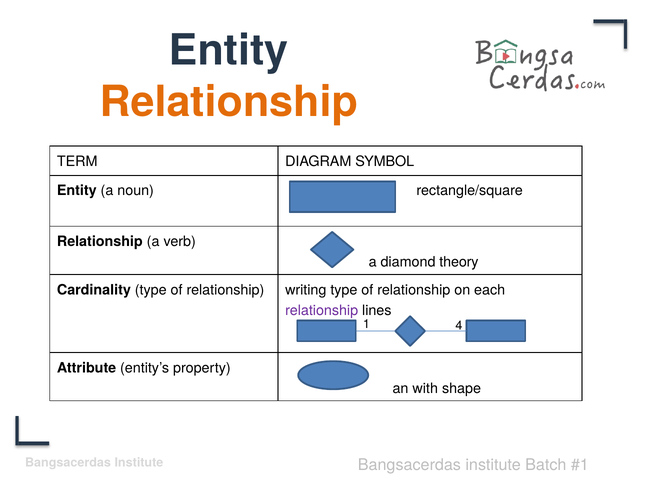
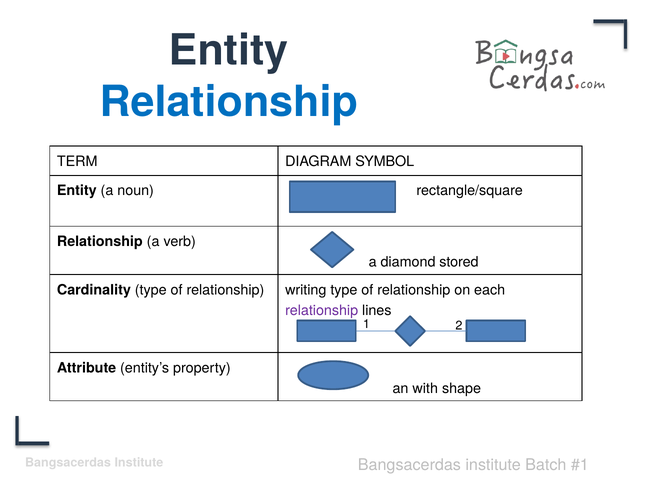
Relationship at (229, 102) colour: orange -> blue
theory: theory -> stored
4: 4 -> 2
